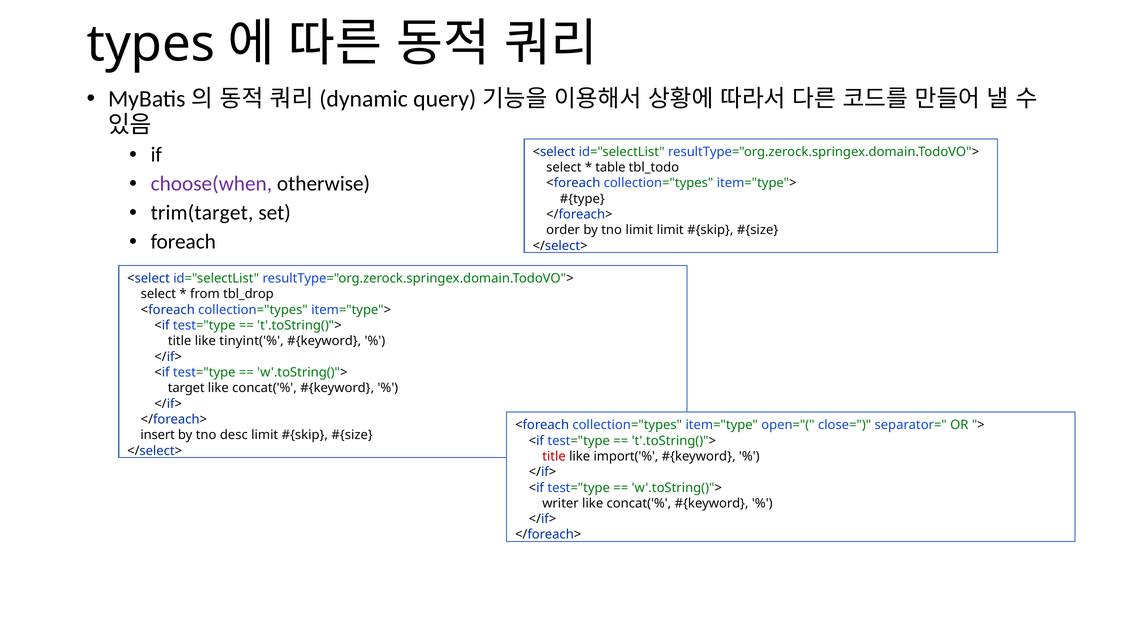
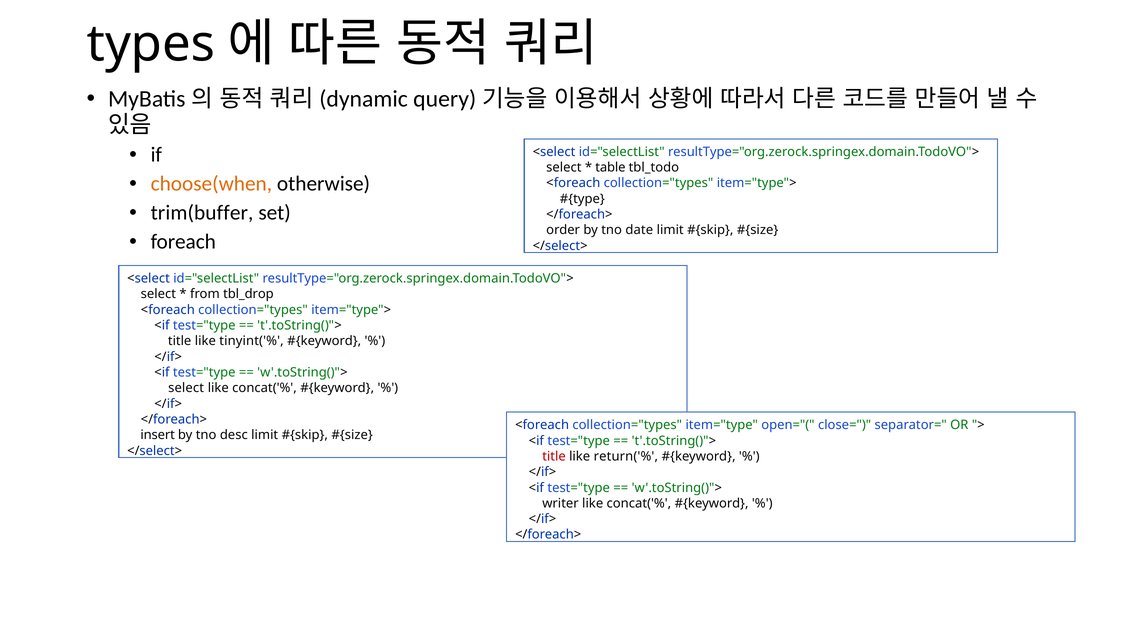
choose(when colour: purple -> orange
trim(target: trim(target -> trim(buffer
tno limit: limit -> date
target at (186, 388): target -> select
import('%: import('% -> return('%
